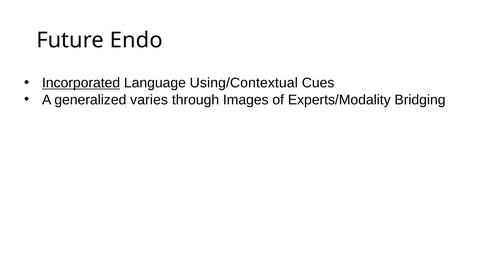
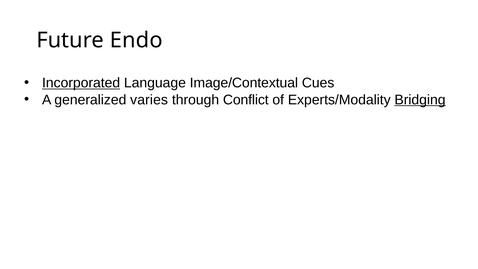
Using/Contextual: Using/Contextual -> Image/Contextual
Images: Images -> Conflict
Bridging underline: none -> present
